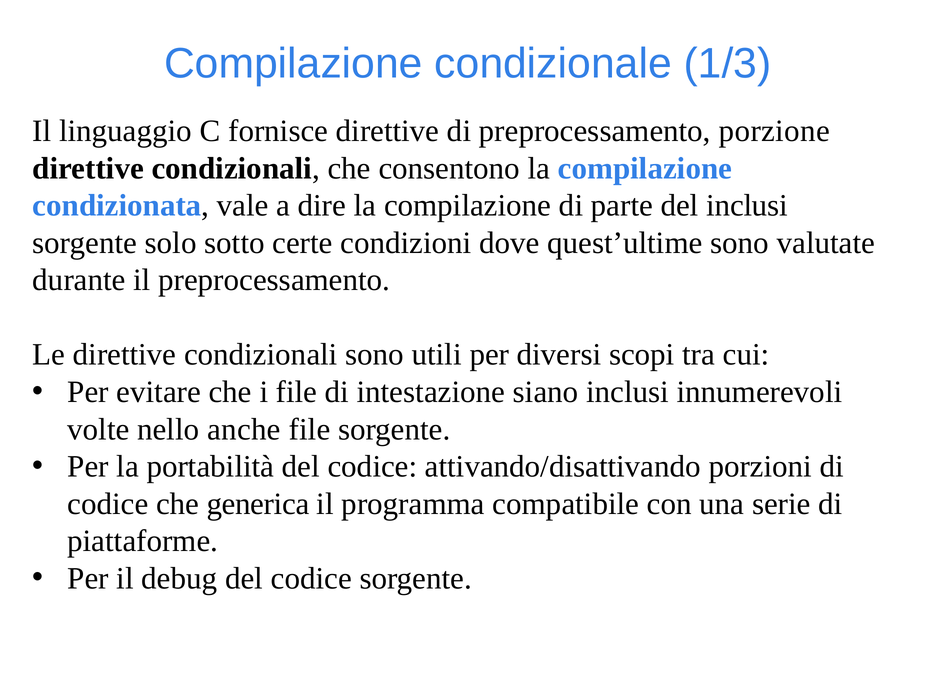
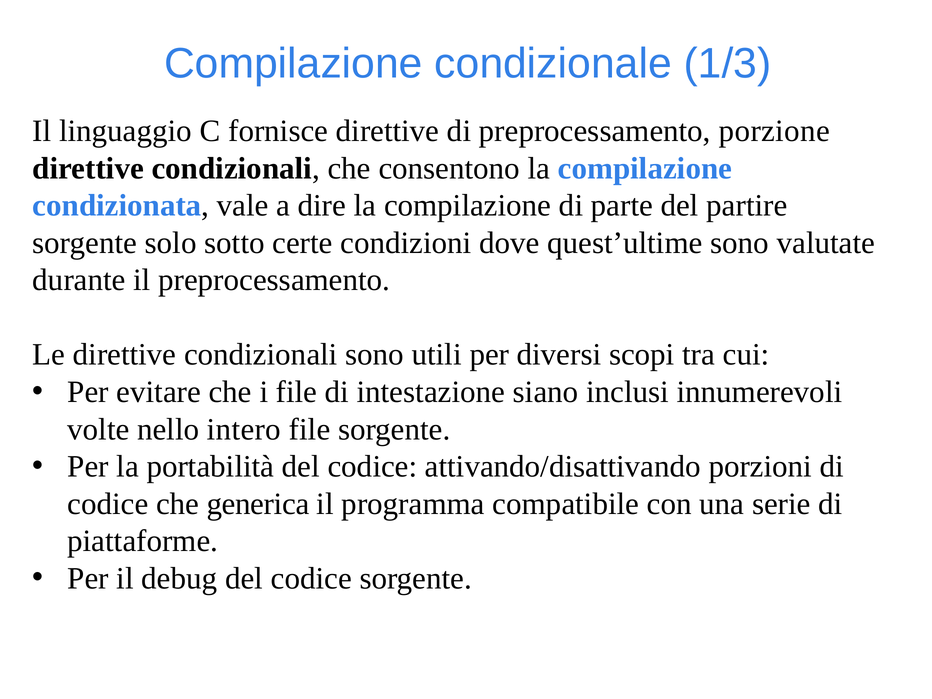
del inclusi: inclusi -> partire
anche: anche -> intero
